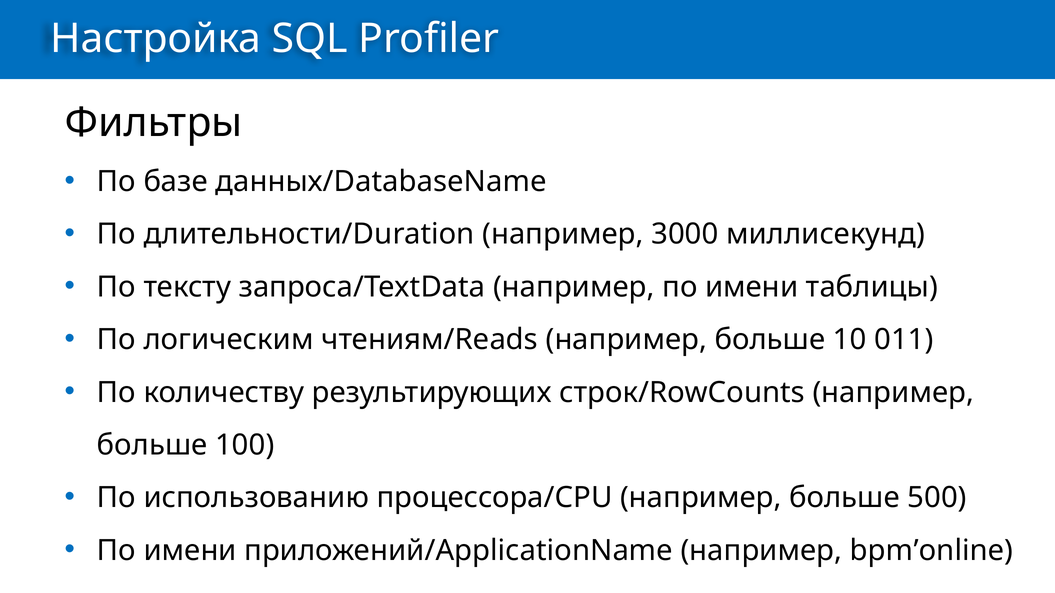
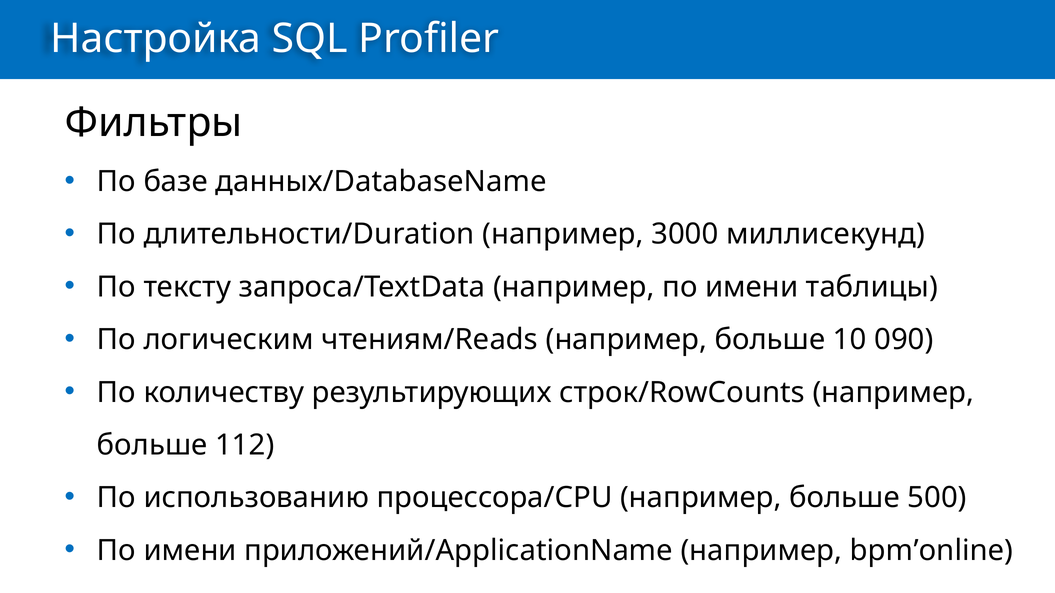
011: 011 -> 090
100: 100 -> 112
